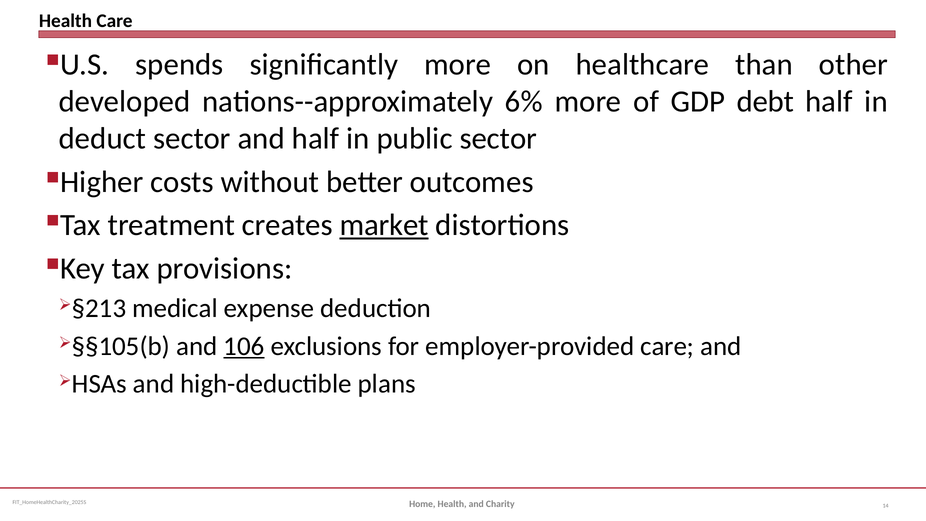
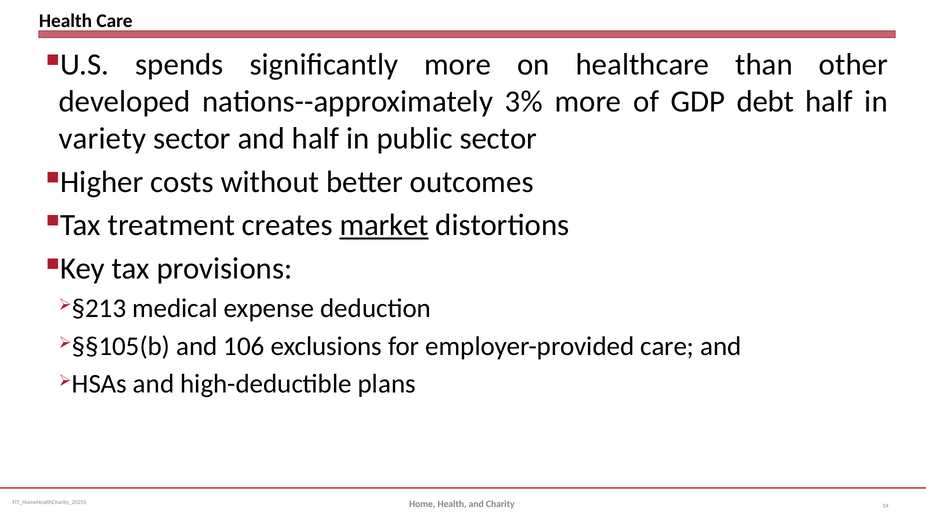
6%: 6% -> 3%
deduct: deduct -> variety
106 underline: present -> none
